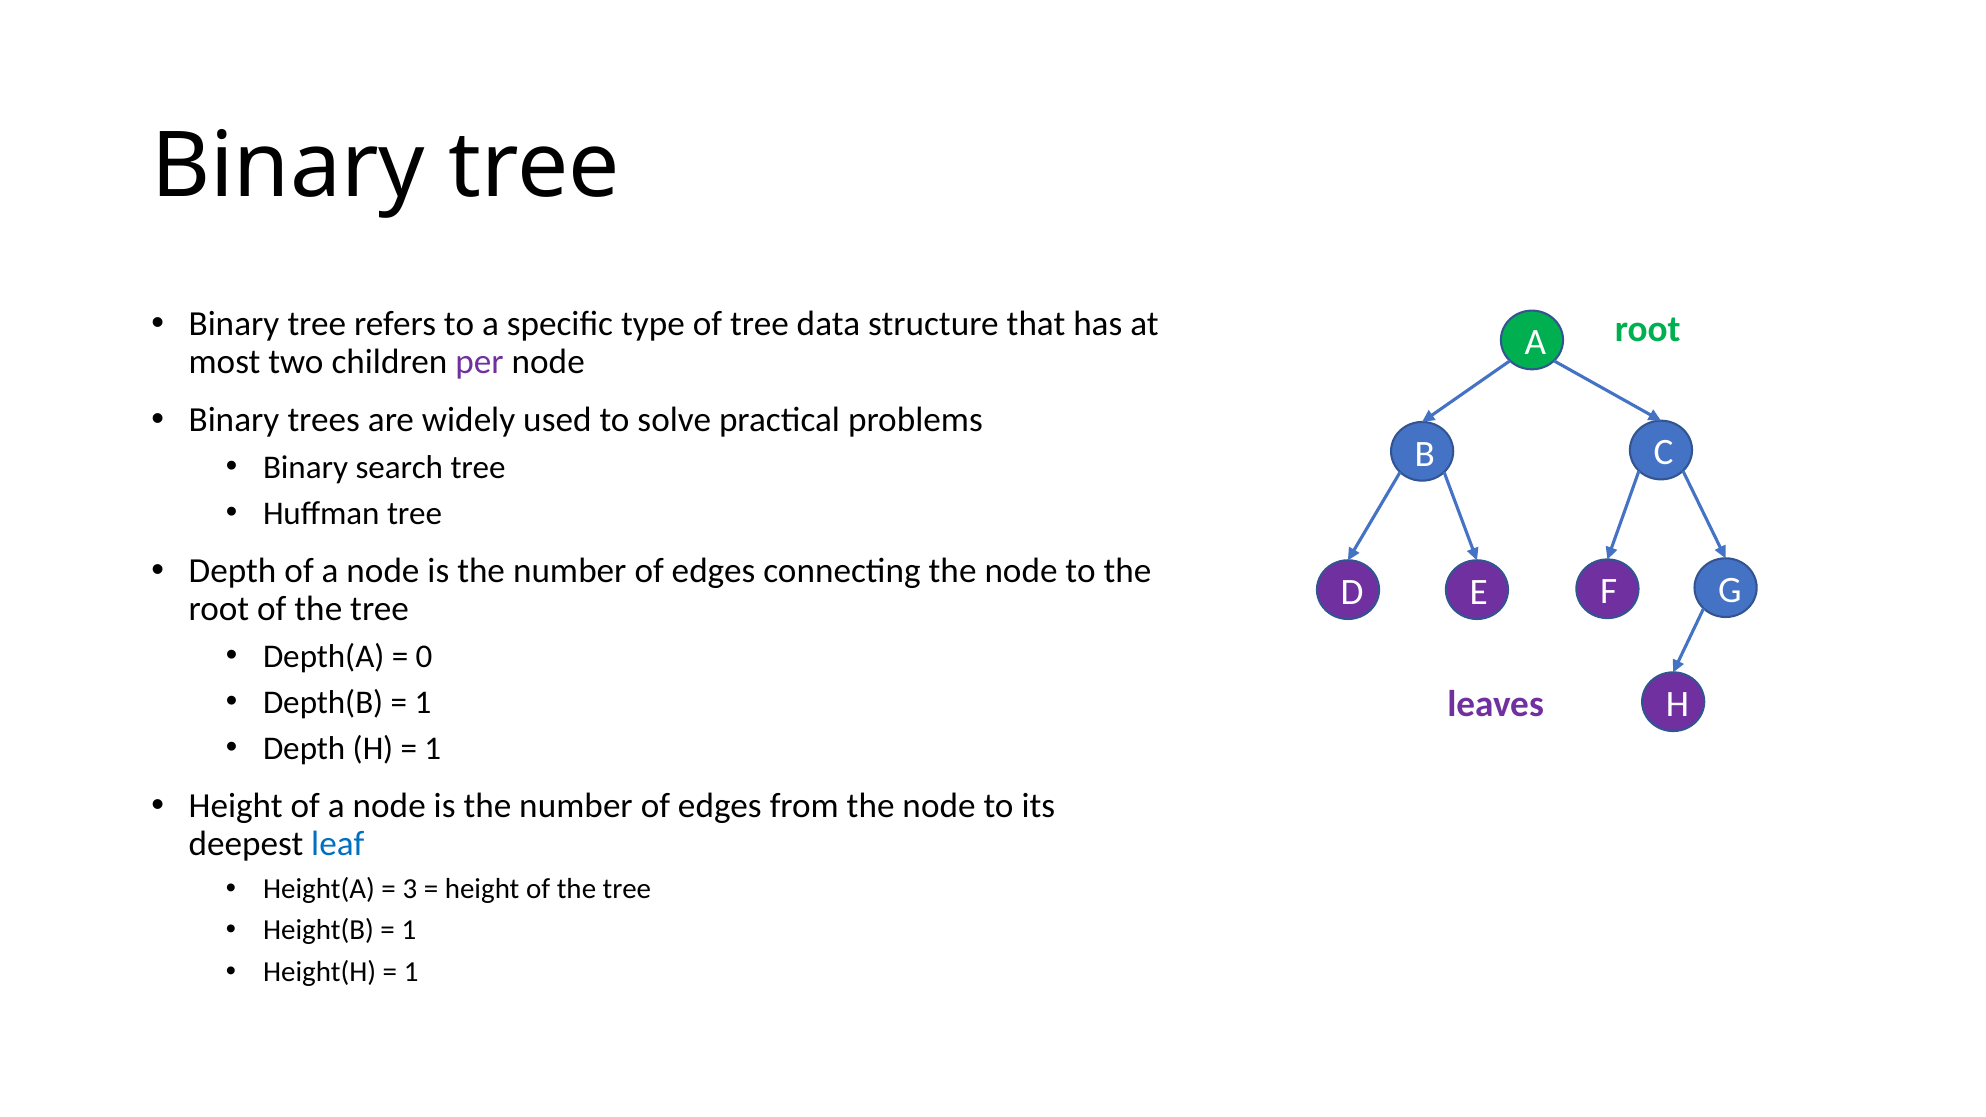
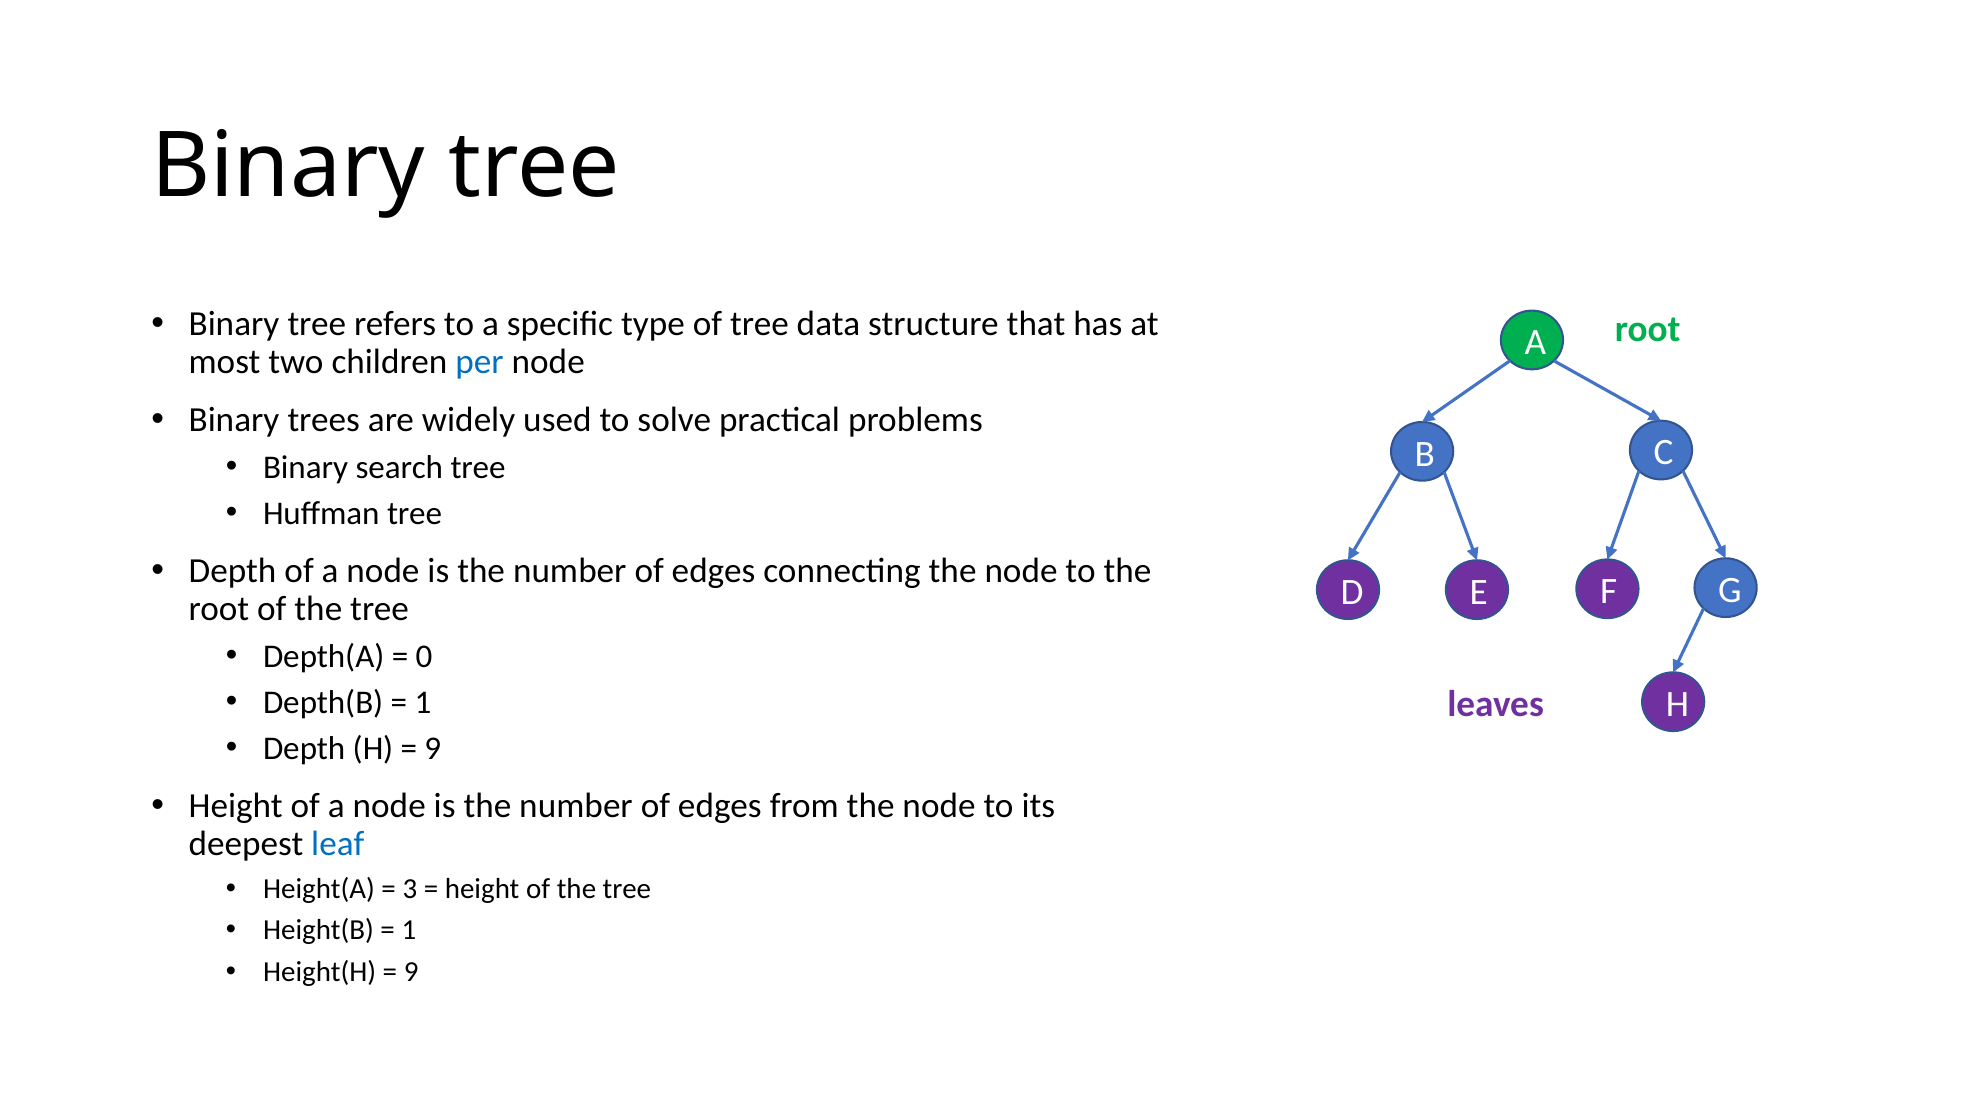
per colour: purple -> blue
1 at (433, 748): 1 -> 9
1 at (411, 972): 1 -> 9
